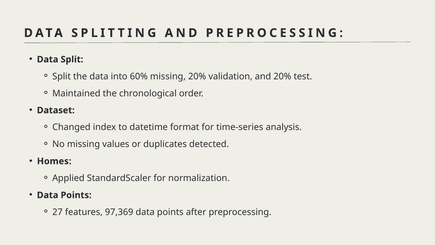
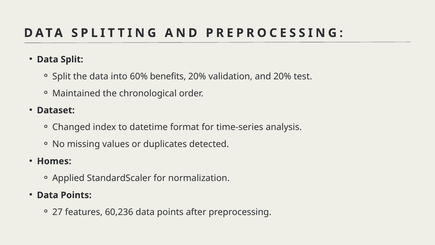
60% missing: missing -> benefits
97,369: 97,369 -> 60,236
